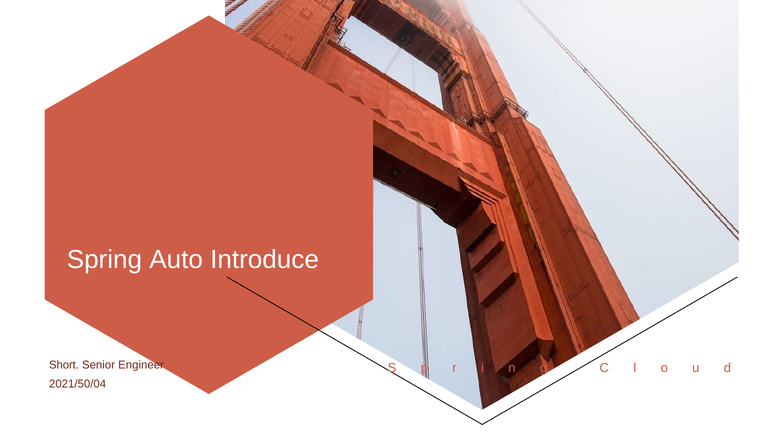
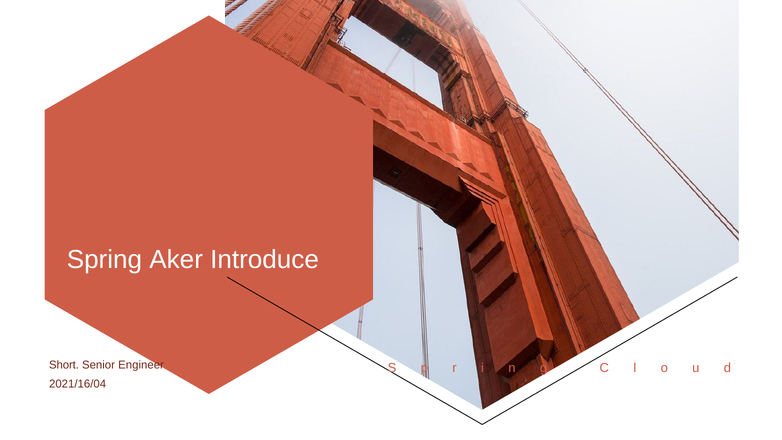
Auto: Auto -> Aker
2021/50/04: 2021/50/04 -> 2021/16/04
